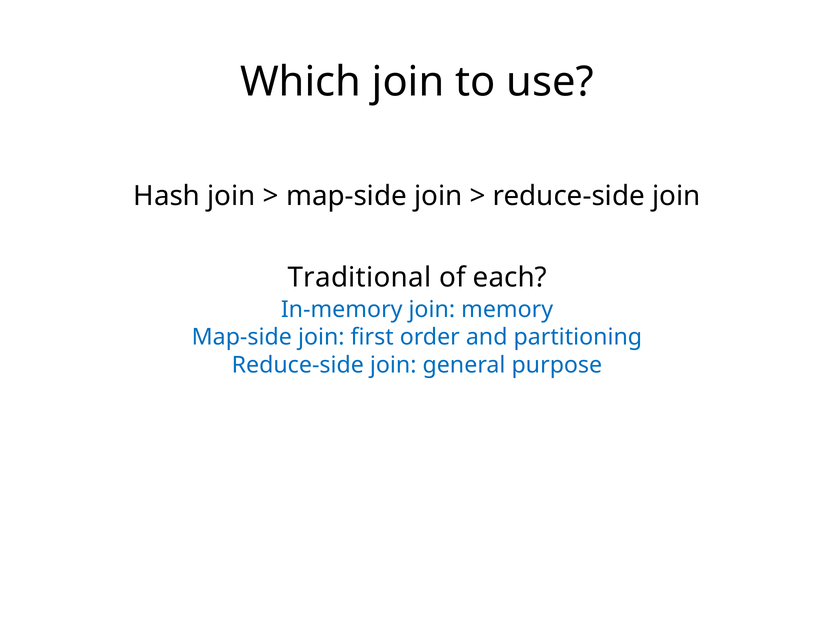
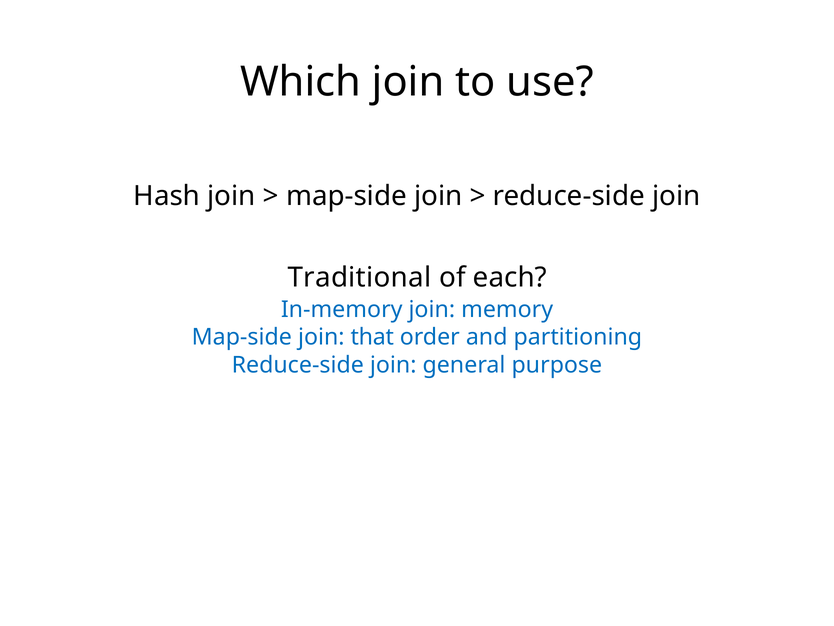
first: first -> that
